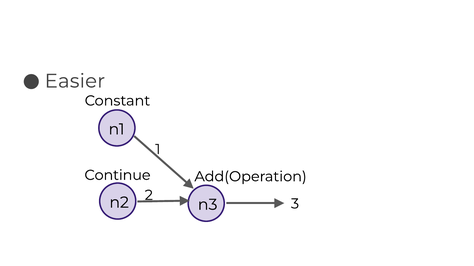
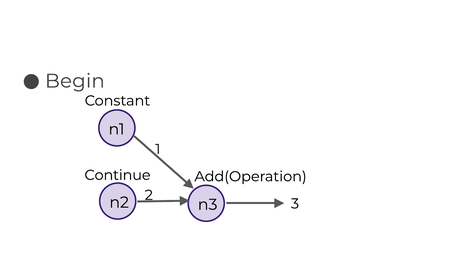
Easier: Easier -> Begin
